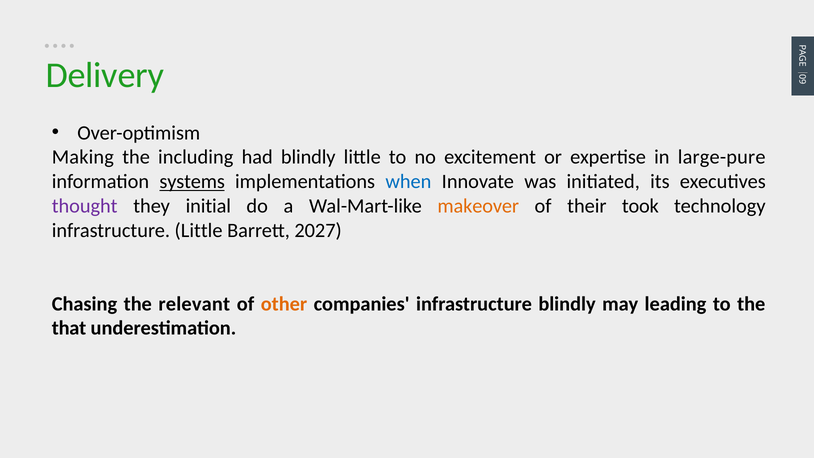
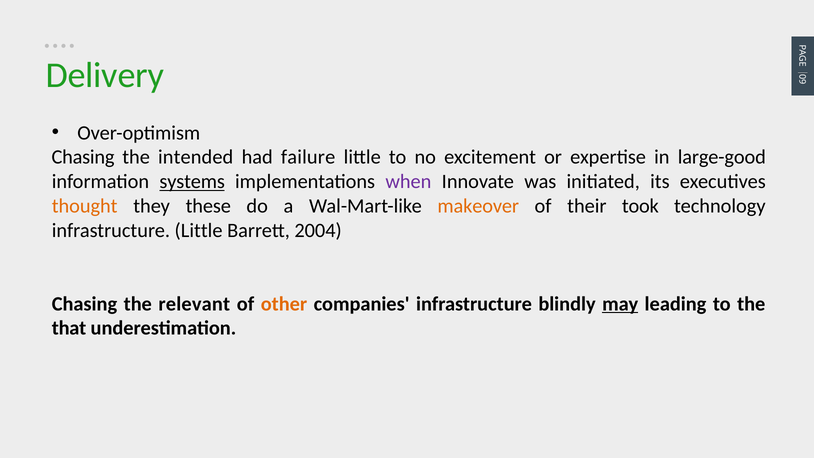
Making at (83, 157): Making -> Chasing
including: including -> intended
had blindly: blindly -> failure
large-pure: large-pure -> large-good
when colour: blue -> purple
thought colour: purple -> orange
initial: initial -> these
2027: 2027 -> 2004
may underline: none -> present
